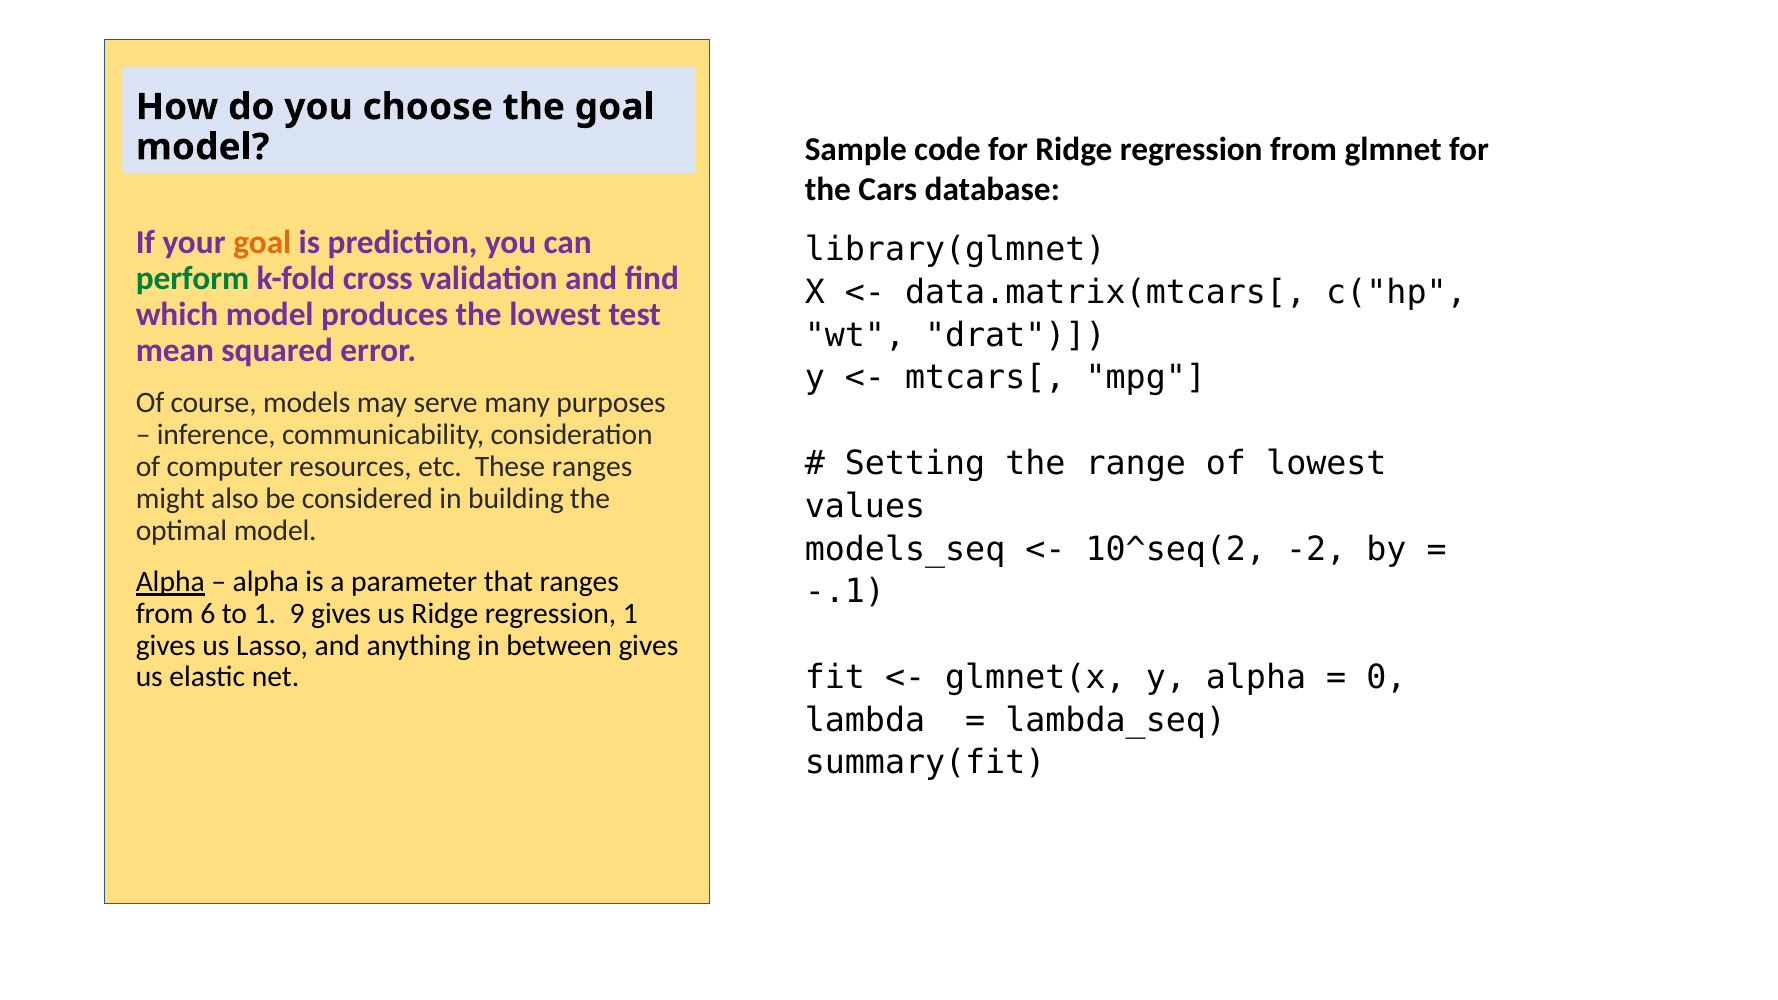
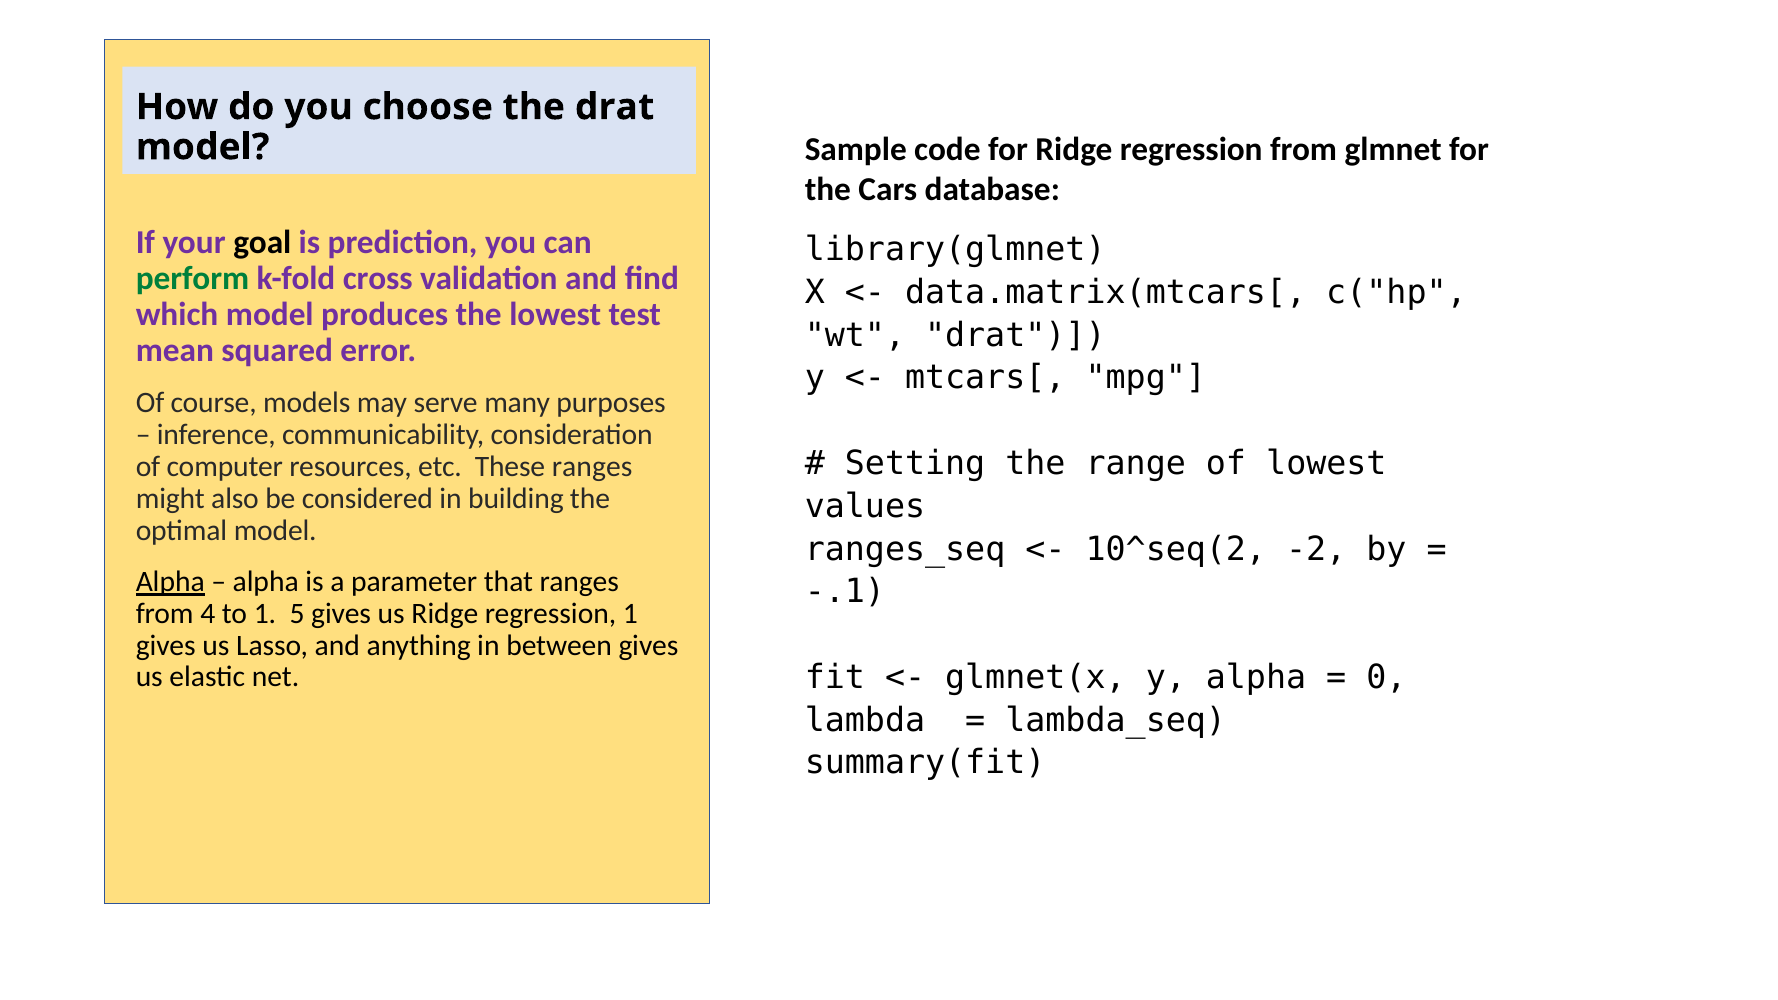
the goal: goal -> drat
goal at (262, 242) colour: orange -> black
models_seq: models_seq -> ranges_seq
6: 6 -> 4
9: 9 -> 5
